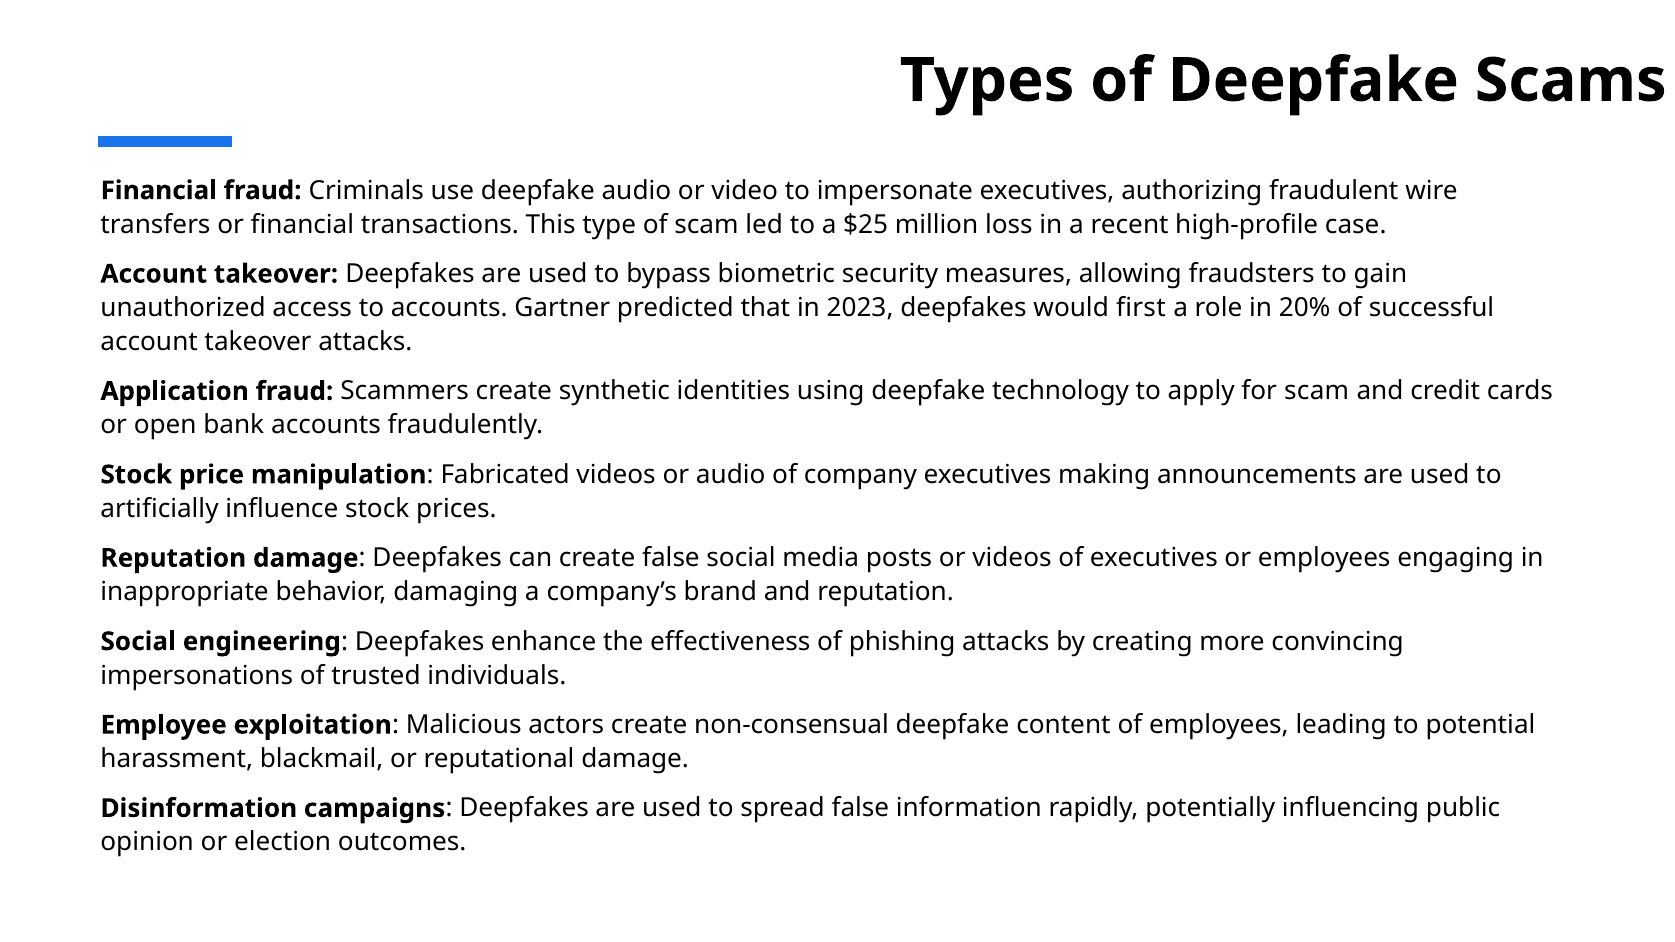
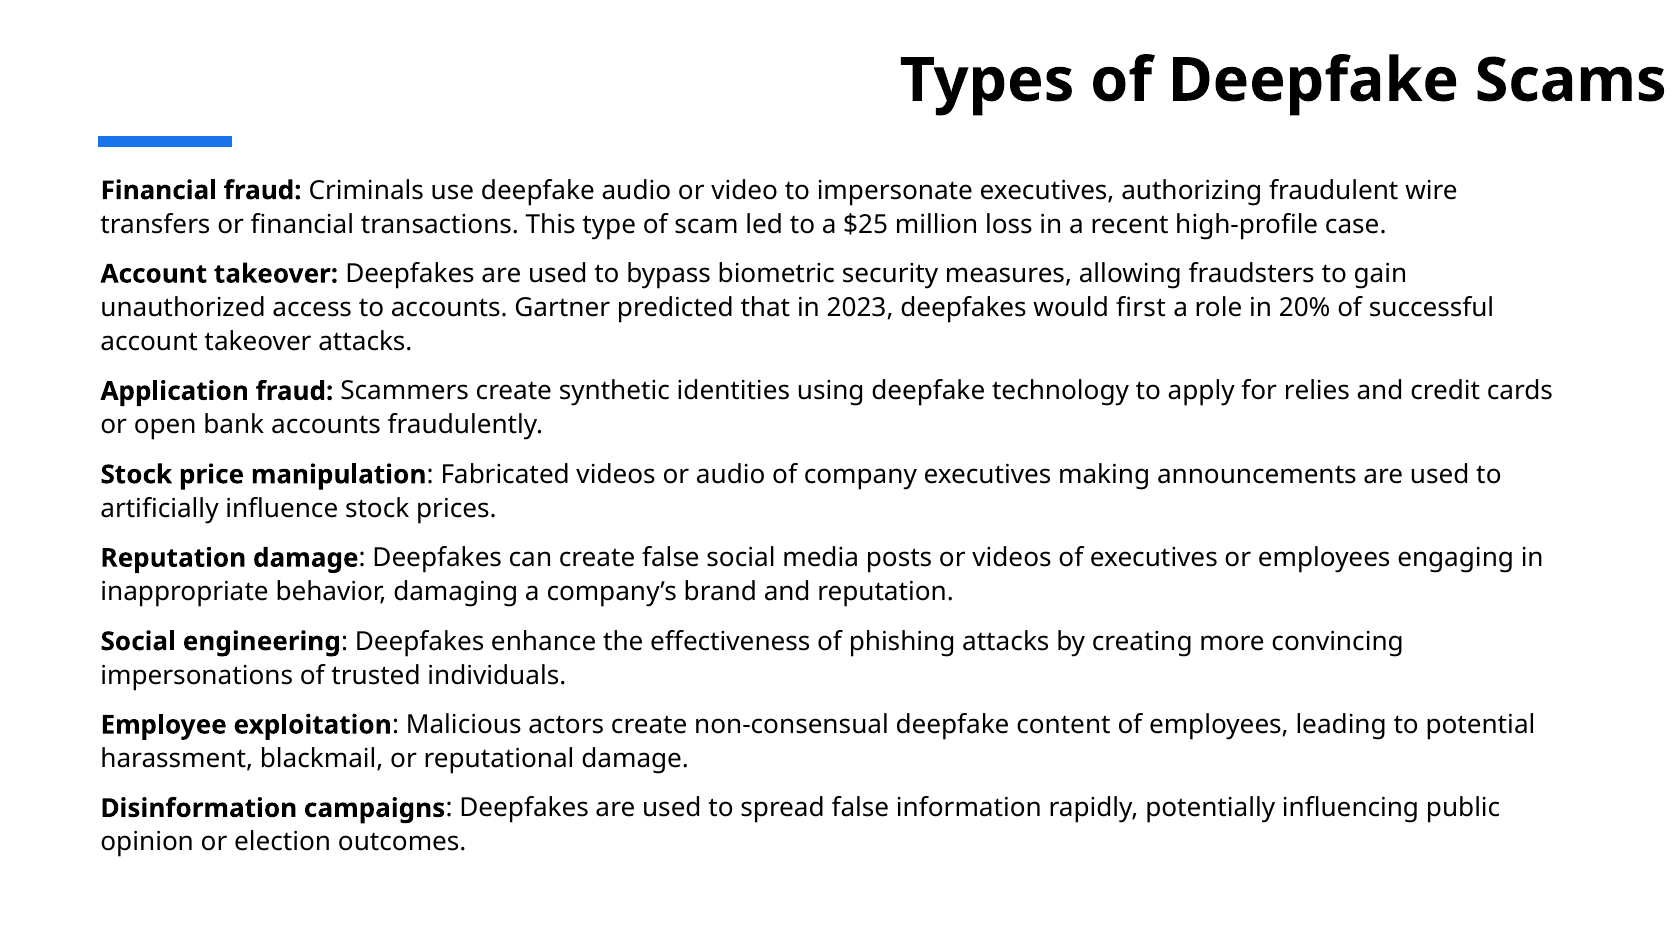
for scam: scam -> relies
